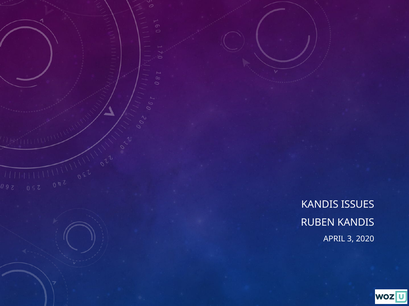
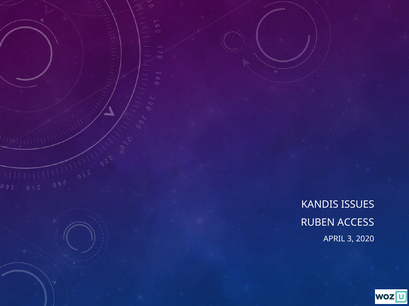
RUBEN KANDIS: KANDIS -> ACCESS
